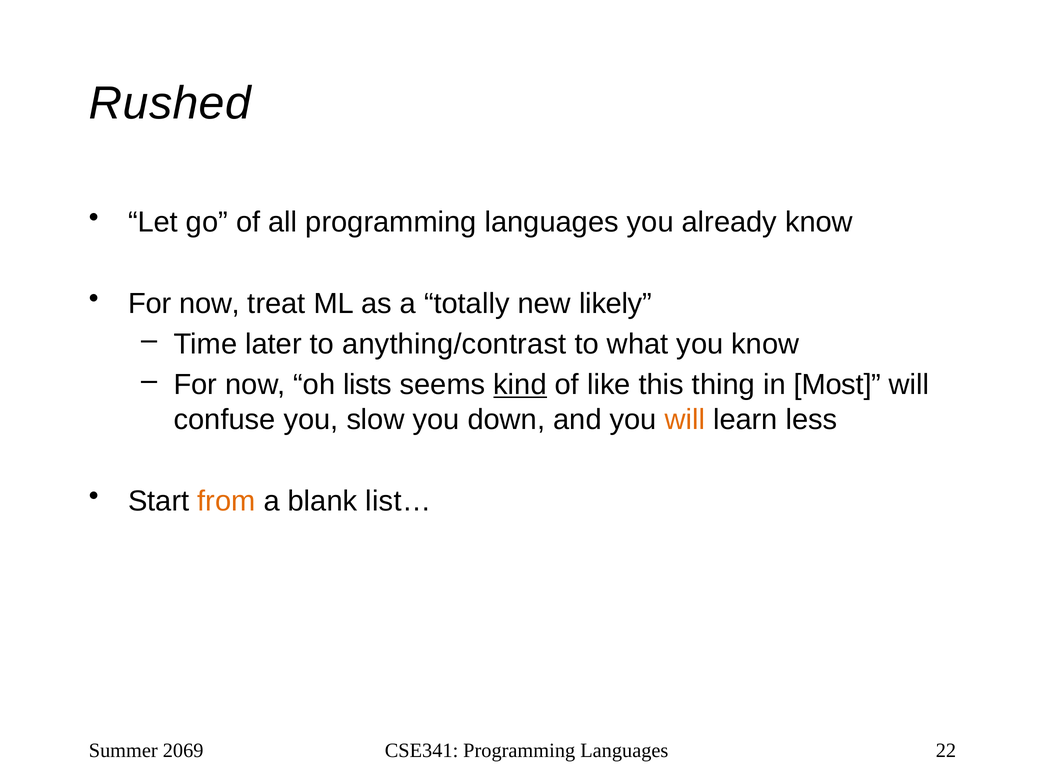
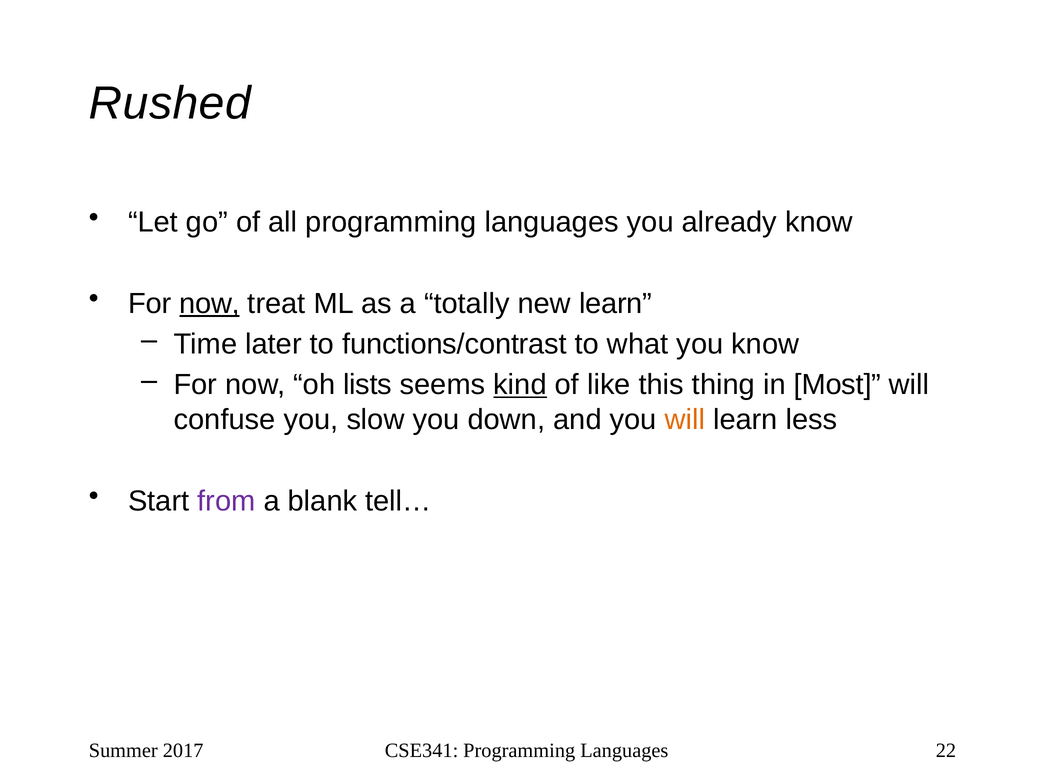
now at (210, 303) underline: none -> present
new likely: likely -> learn
anything/contrast: anything/contrast -> functions/contrast
from colour: orange -> purple
list…: list… -> tell…
2069: 2069 -> 2017
